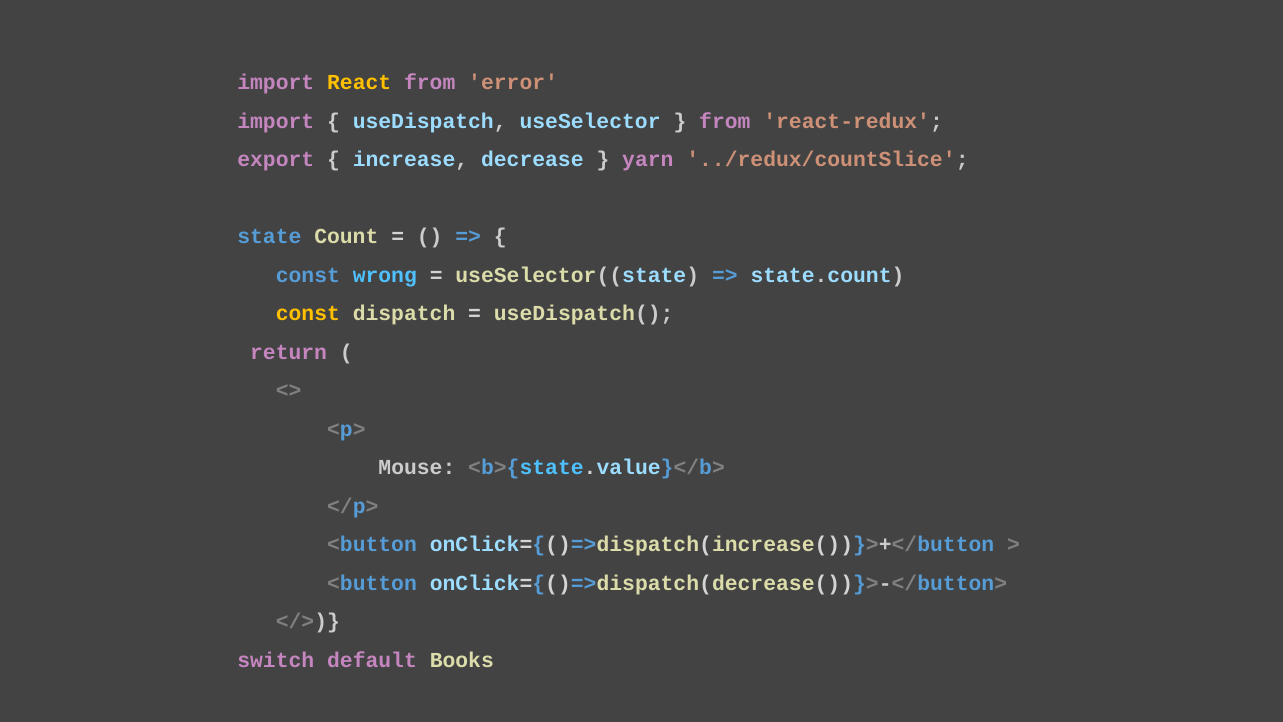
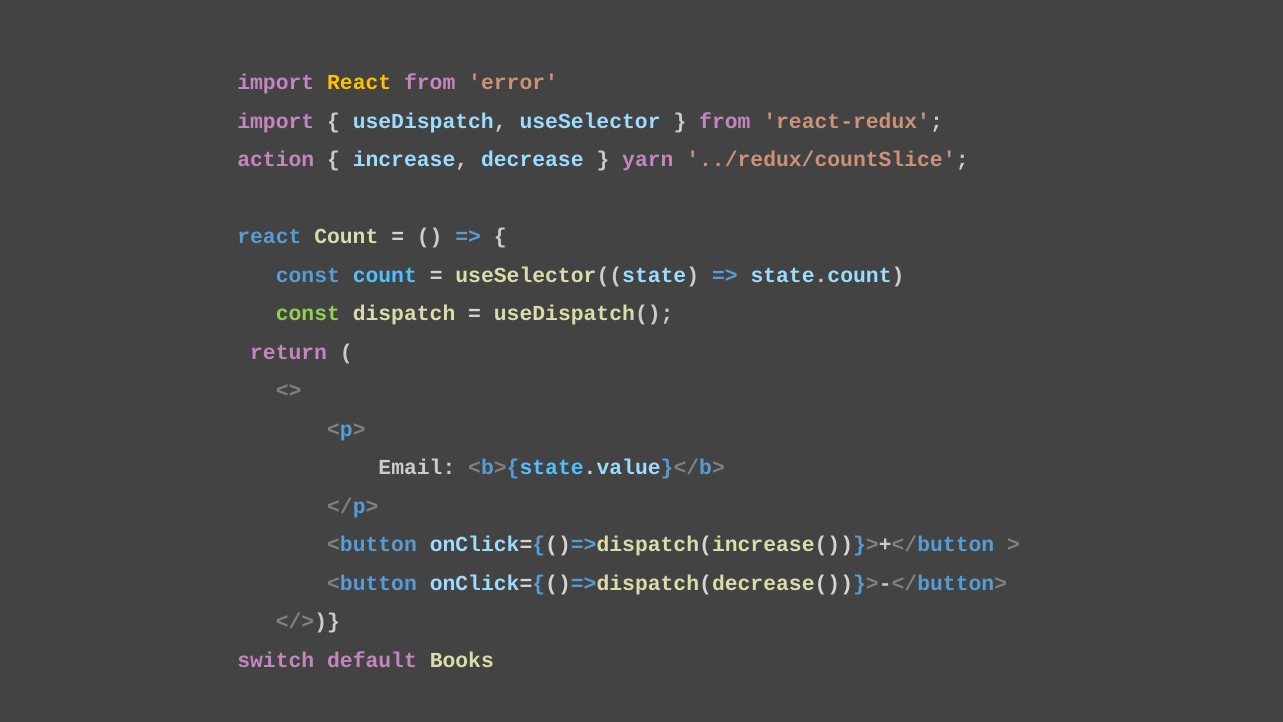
export: export -> action
state at (269, 237): state -> react
const wrong: wrong -> count
const at (308, 314) colour: yellow -> light green
Mouse: Mouse -> Email
